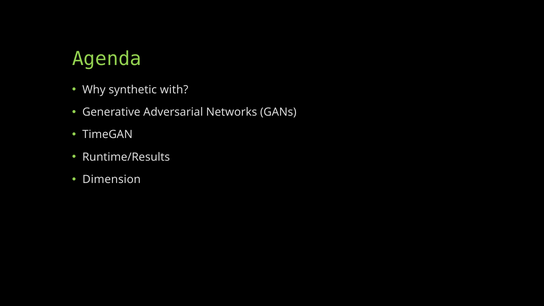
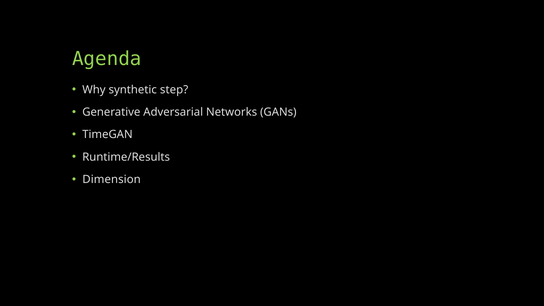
with: with -> step
